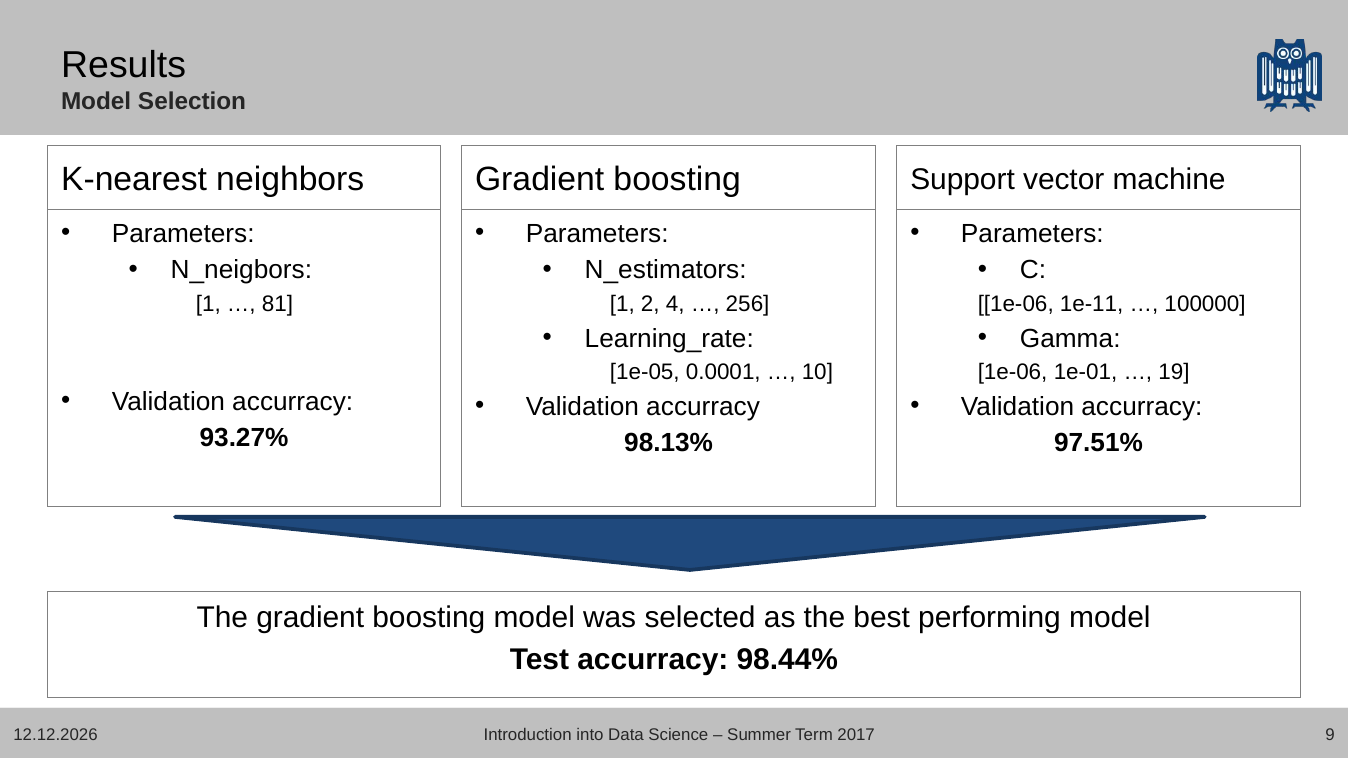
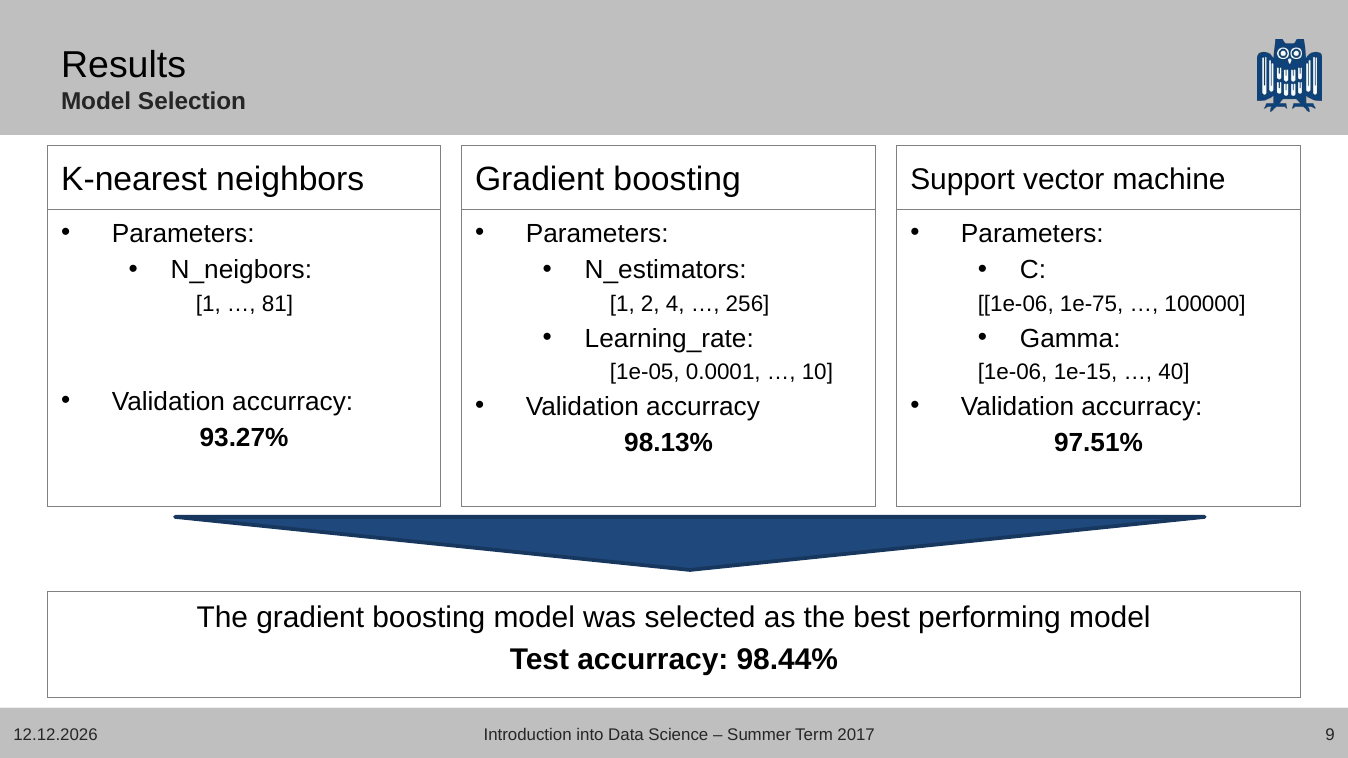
1e-11: 1e-11 -> 1e-75
1e-01: 1e-01 -> 1e-15
19: 19 -> 40
